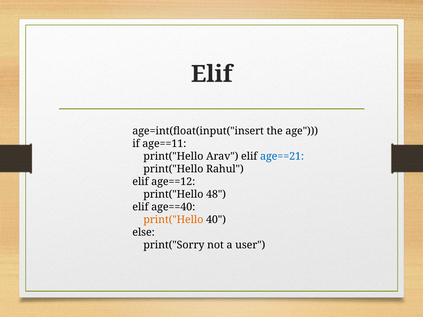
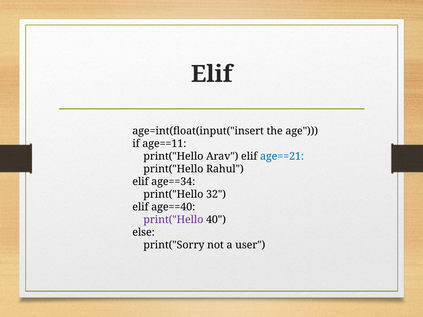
age==12: age==12 -> age==34
48: 48 -> 32
print("Hello at (173, 220) colour: orange -> purple
